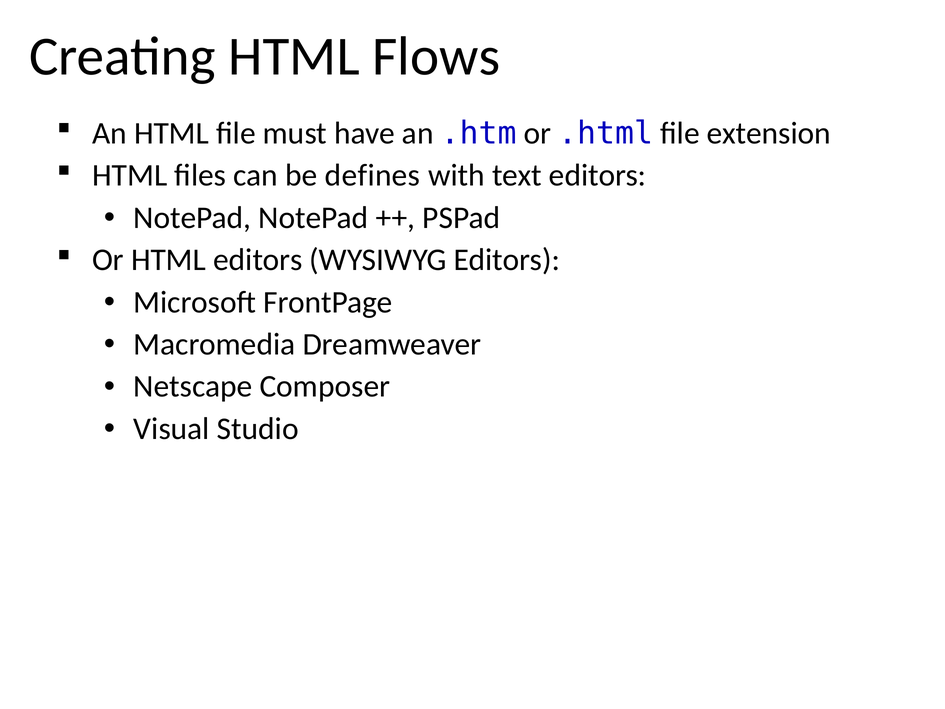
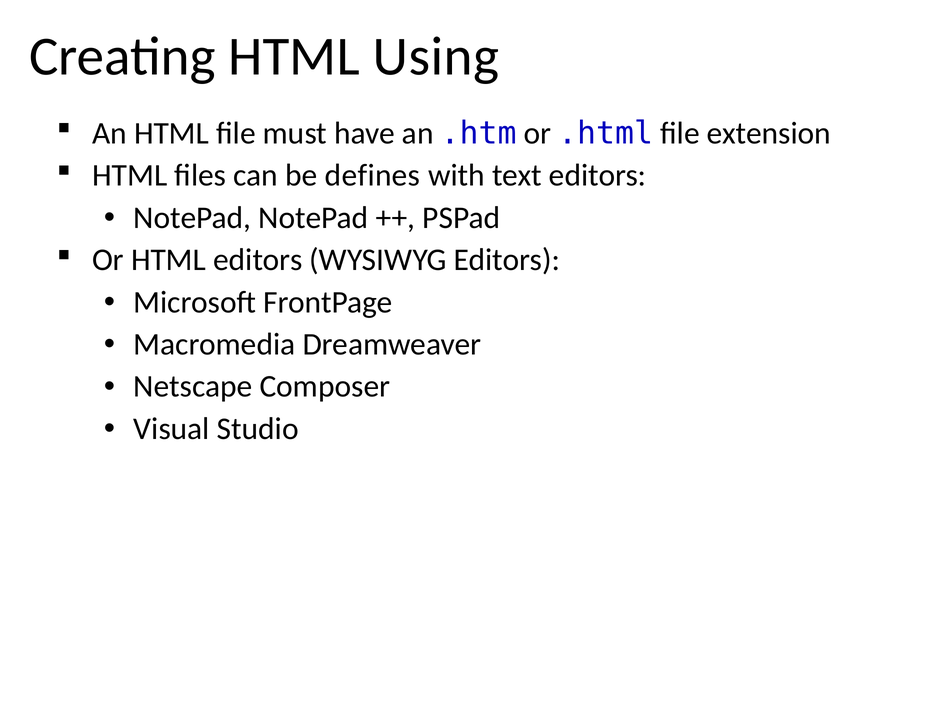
Flows: Flows -> Using
